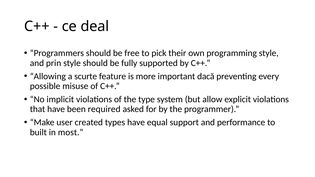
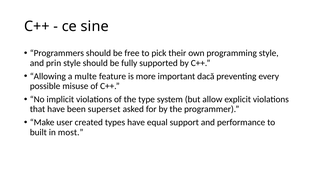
deal: deal -> sine
scurte: scurte -> multe
required: required -> superset
